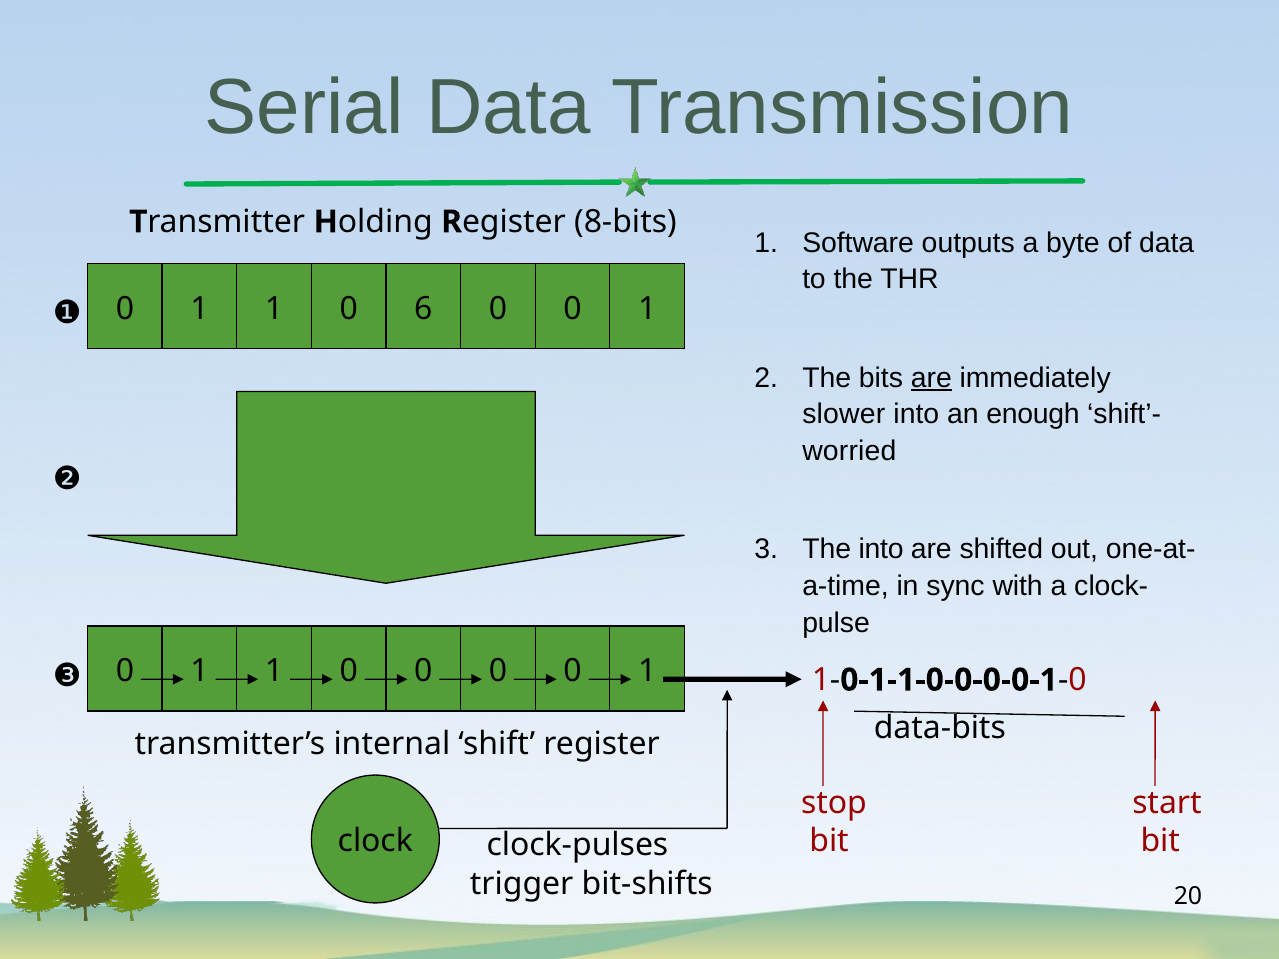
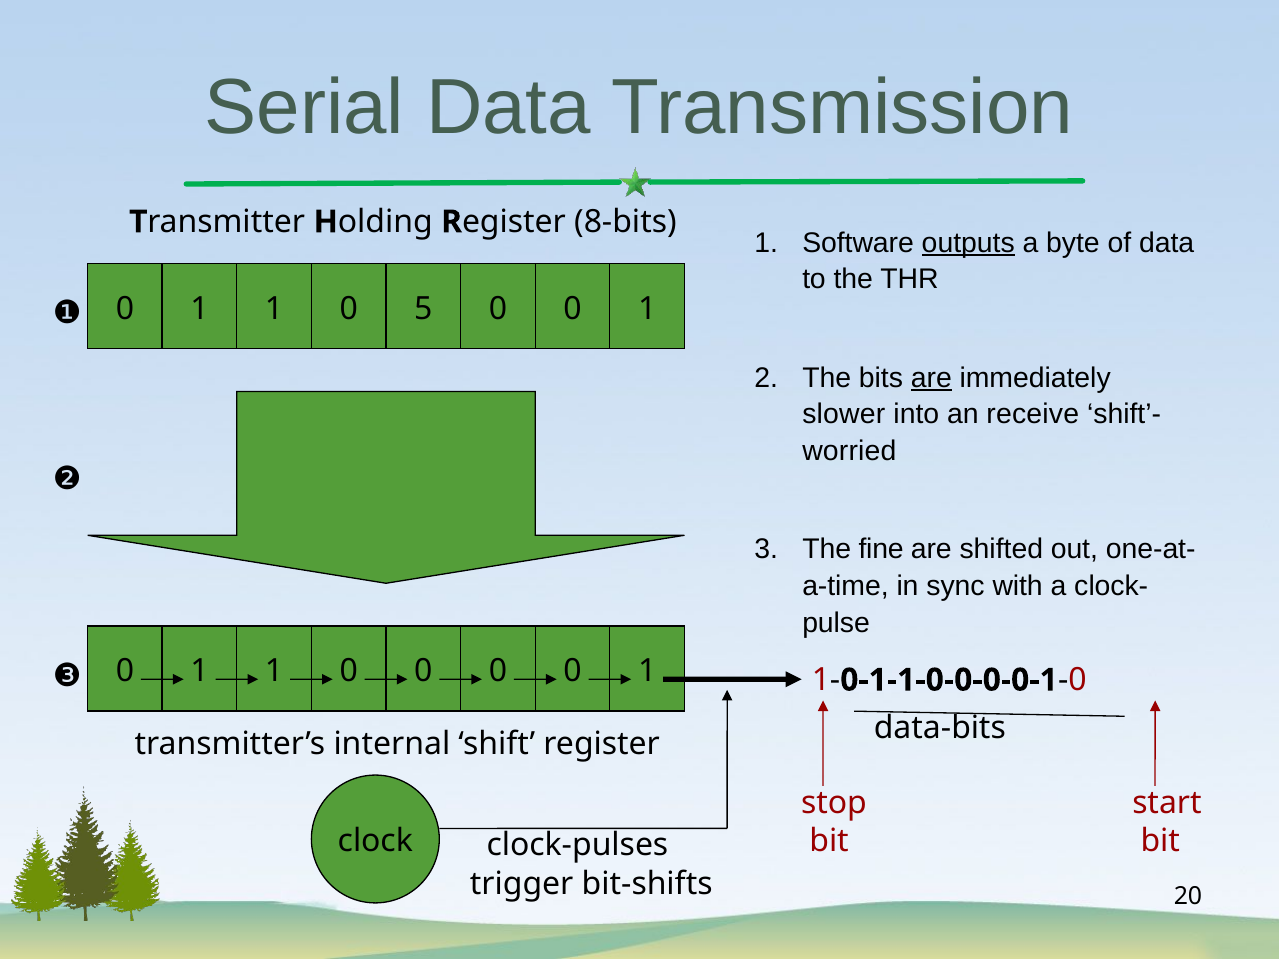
outputs underline: none -> present
6: 6 -> 5
enough: enough -> receive
The into: into -> fine
